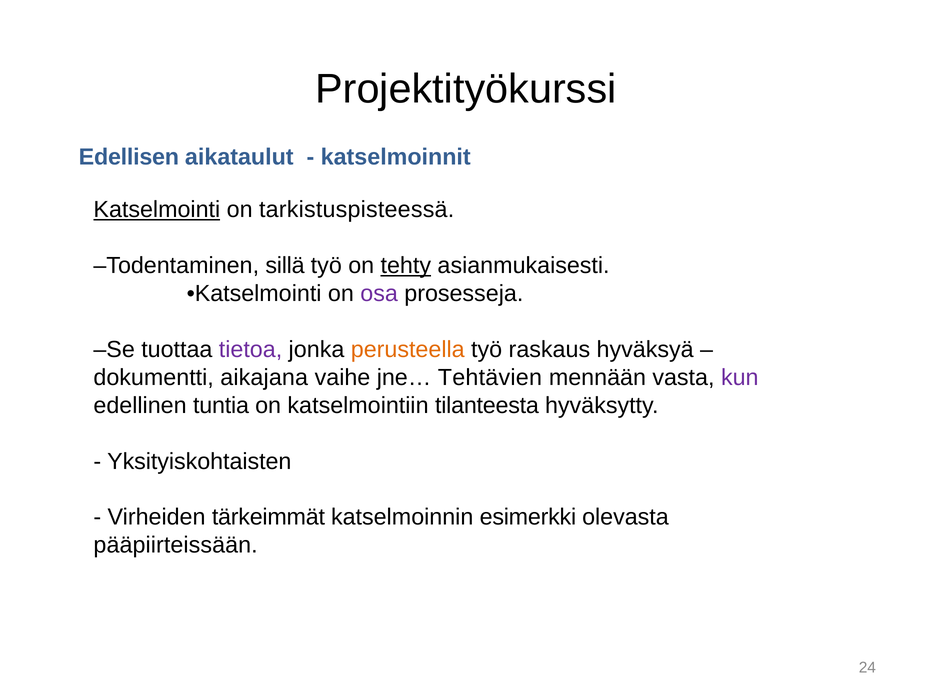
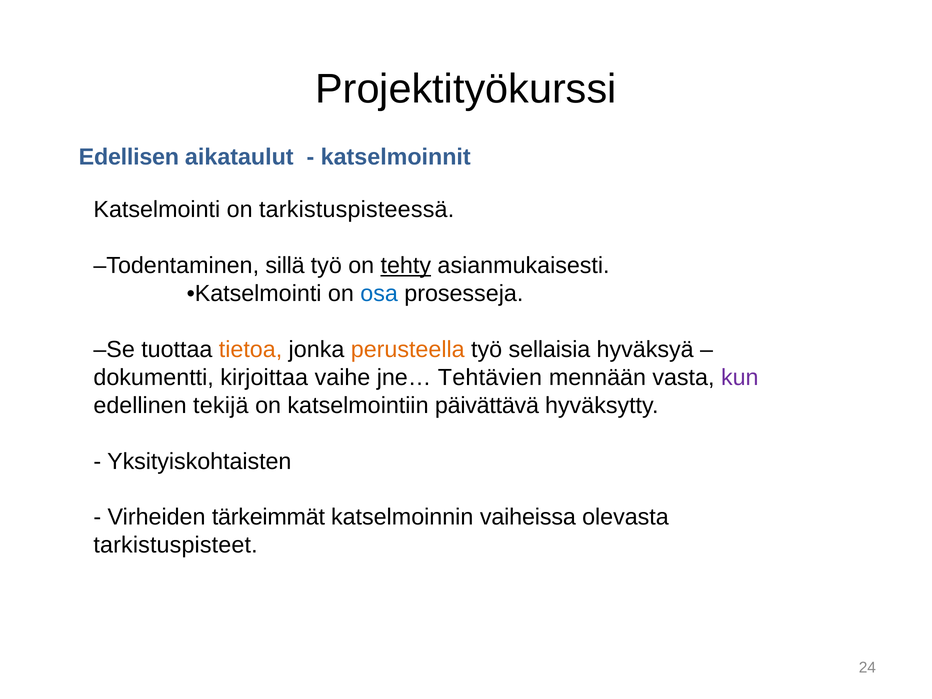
Katselmointi at (157, 210) underline: present -> none
osa colour: purple -> blue
tietoa colour: purple -> orange
raskaus: raskaus -> sellaisia
aikajana: aikajana -> kirjoittaa
tuntia: tuntia -> tekijä
tilanteesta: tilanteesta -> päivättävä
esimerkki: esimerkki -> vaiheissa
pääpiirteissään: pääpiirteissään -> tarkistuspisteet
